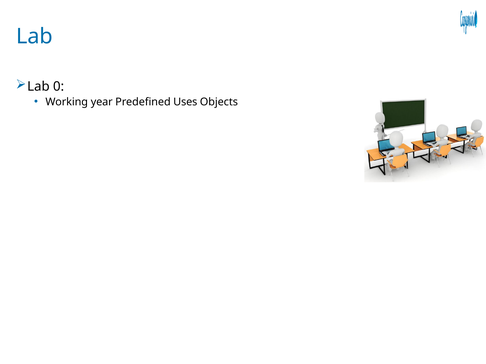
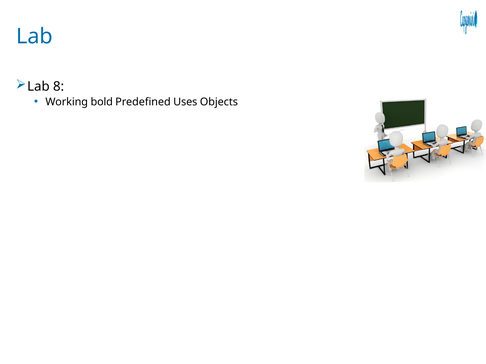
0: 0 -> 8
year: year -> bold
